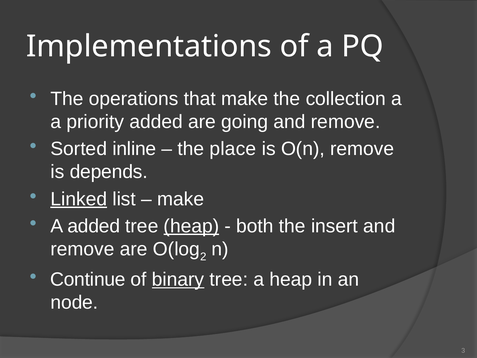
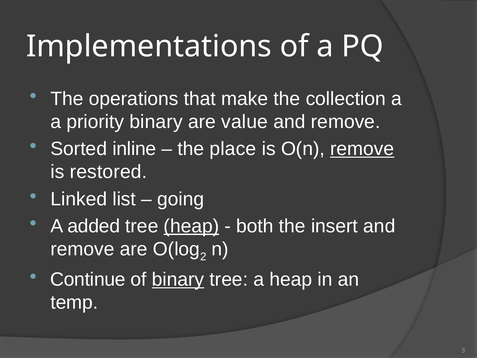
priority added: added -> binary
going: going -> value
remove at (362, 149) underline: none -> present
depends: depends -> restored
Linked underline: present -> none
make at (181, 199): make -> going
node: node -> temp
